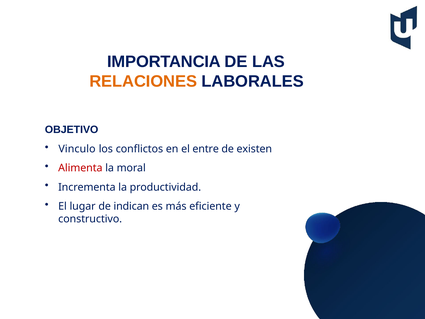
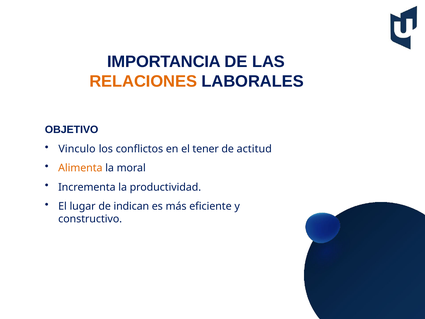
entre: entre -> tener
existen: existen -> actitud
Alimenta colour: red -> orange
